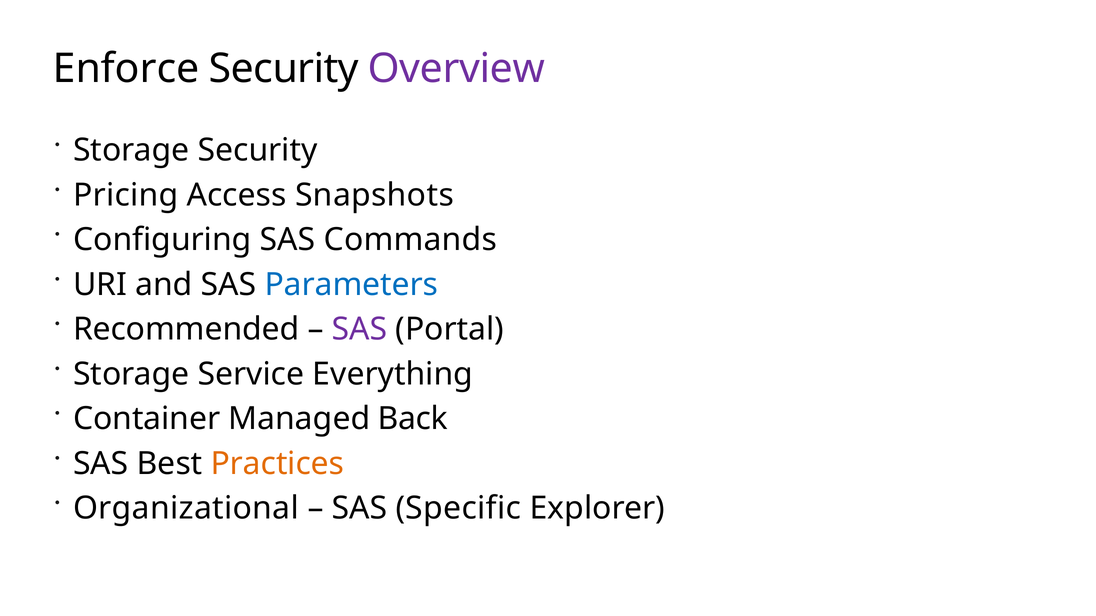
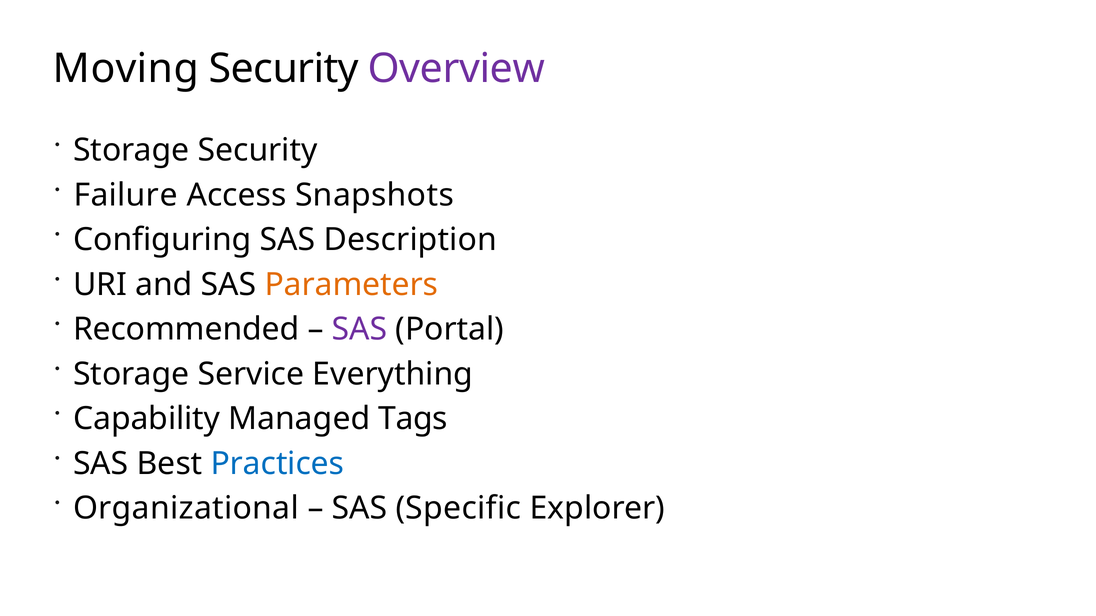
Enforce: Enforce -> Moving
Pricing: Pricing -> Failure
Commands: Commands -> Description
Parameters colour: blue -> orange
Container: Container -> Capability
Back: Back -> Tags
Practices colour: orange -> blue
